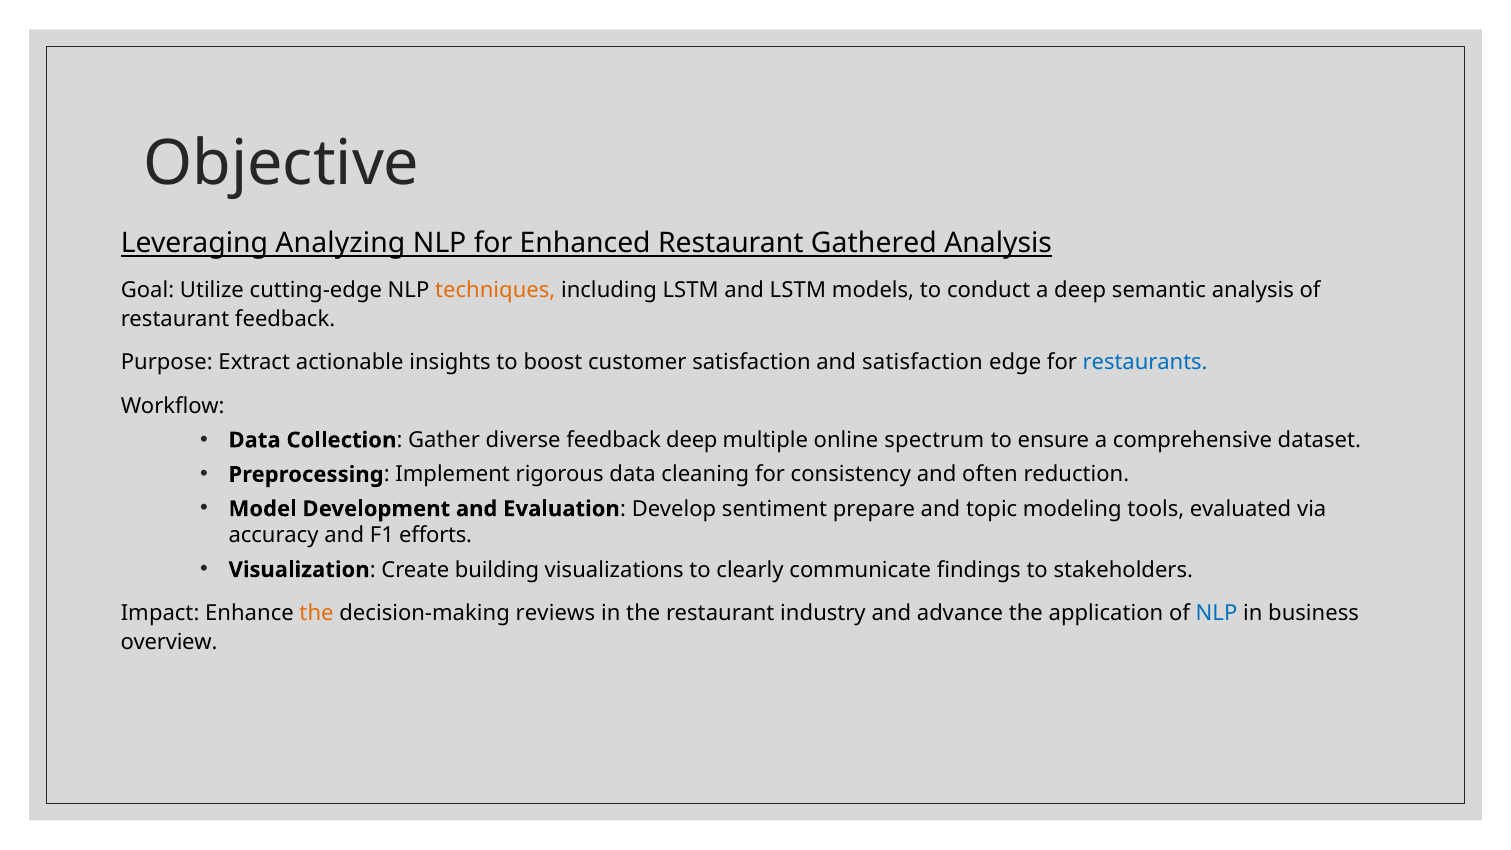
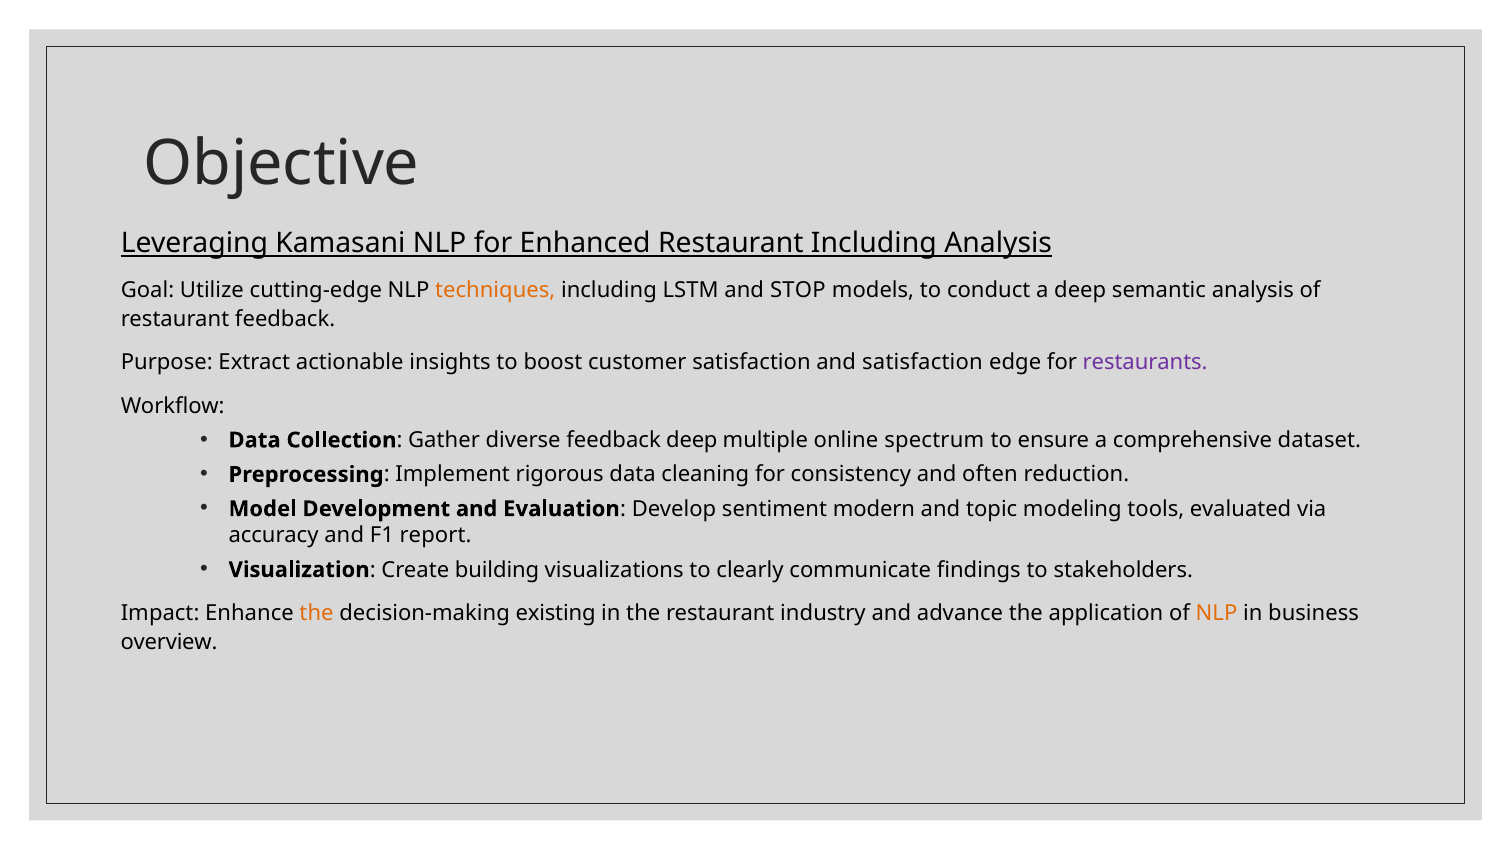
Analyzing: Analyzing -> Kamasani
Restaurant Gathered: Gathered -> Including
and LSTM: LSTM -> STOP
restaurants colour: blue -> purple
prepare: prepare -> modern
efforts: efforts -> report
reviews: reviews -> existing
NLP at (1216, 613) colour: blue -> orange
